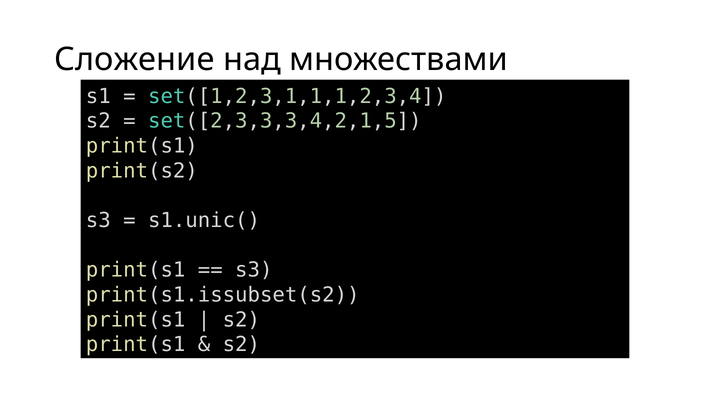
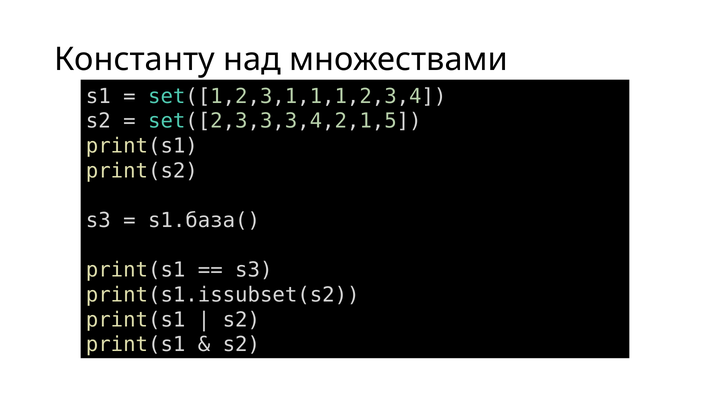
Сложение: Сложение -> Константу
s1.unic(: s1.unic( -> s1.база(
